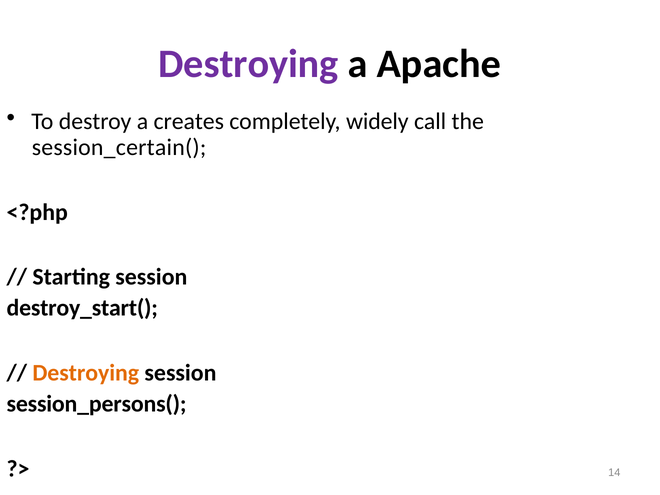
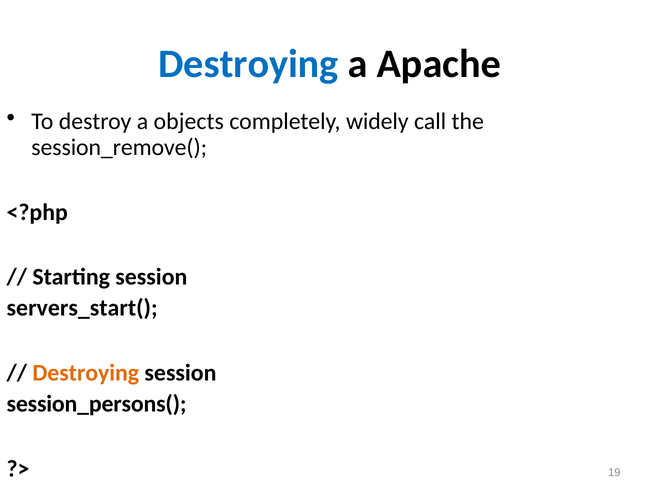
Destroying at (248, 64) colour: purple -> blue
creates: creates -> objects
session_certain(: session_certain( -> session_remove(
destroy_start(: destroy_start( -> servers_start(
14: 14 -> 19
